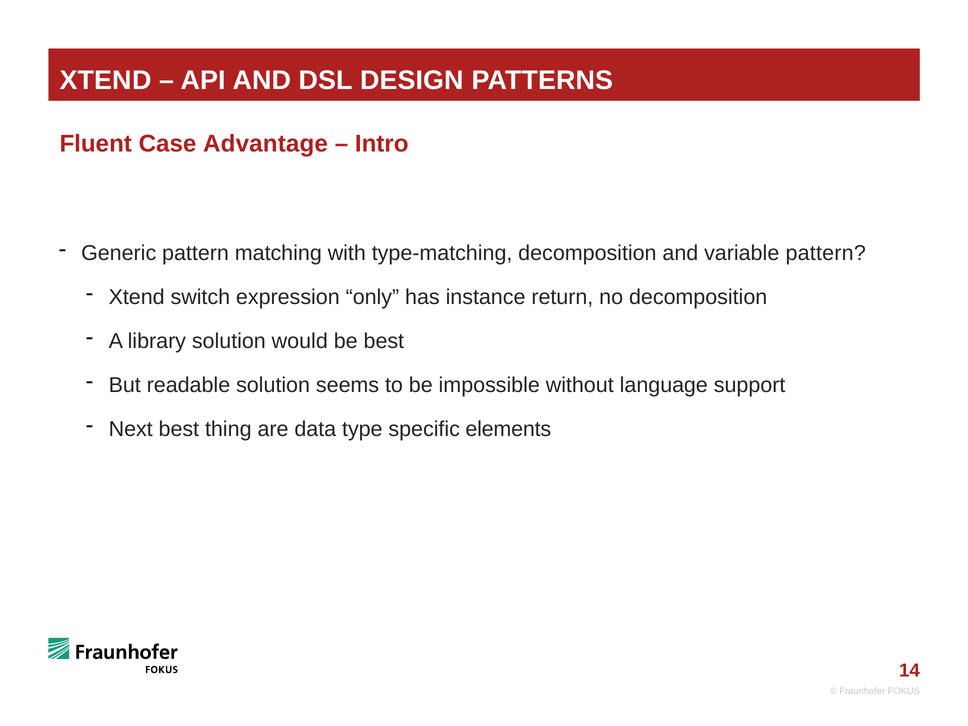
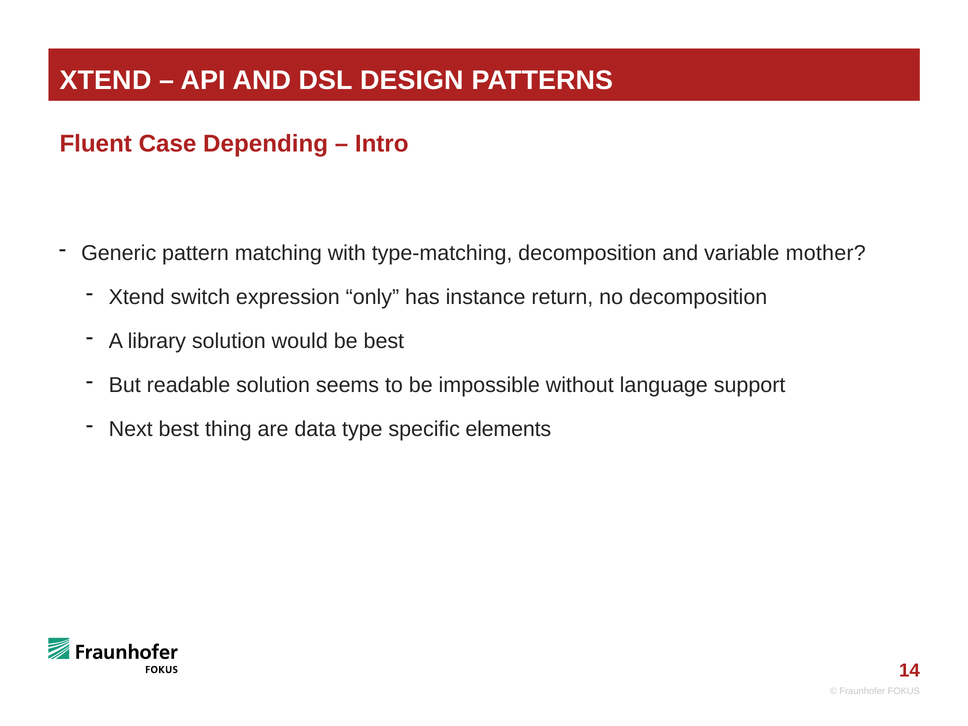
Advantage: Advantage -> Depending
variable pattern: pattern -> mother
